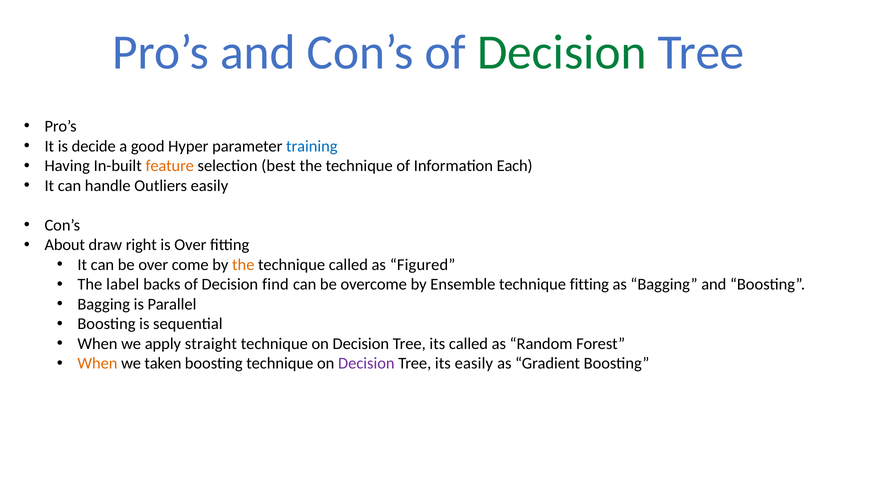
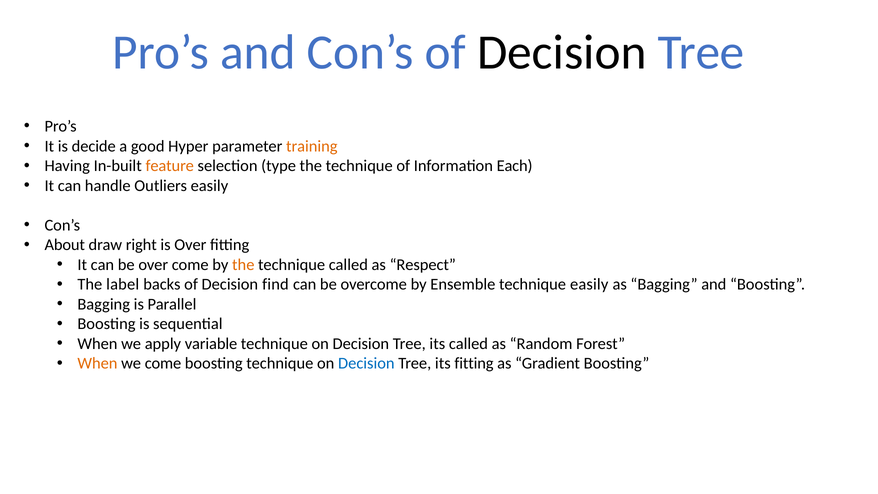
Decision at (562, 53) colour: green -> black
training colour: blue -> orange
best: best -> type
Figured: Figured -> Respect
technique fitting: fitting -> easily
straight: straight -> variable
we taken: taken -> come
Decision at (366, 363) colour: purple -> blue
its easily: easily -> fitting
